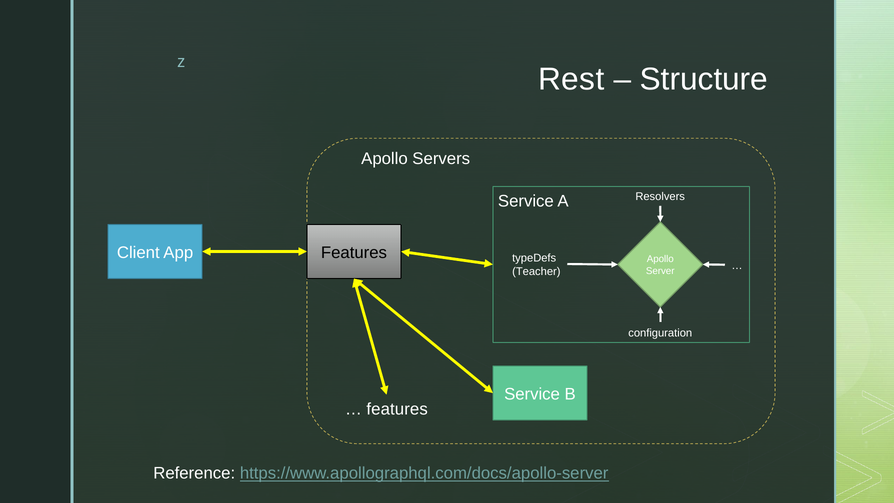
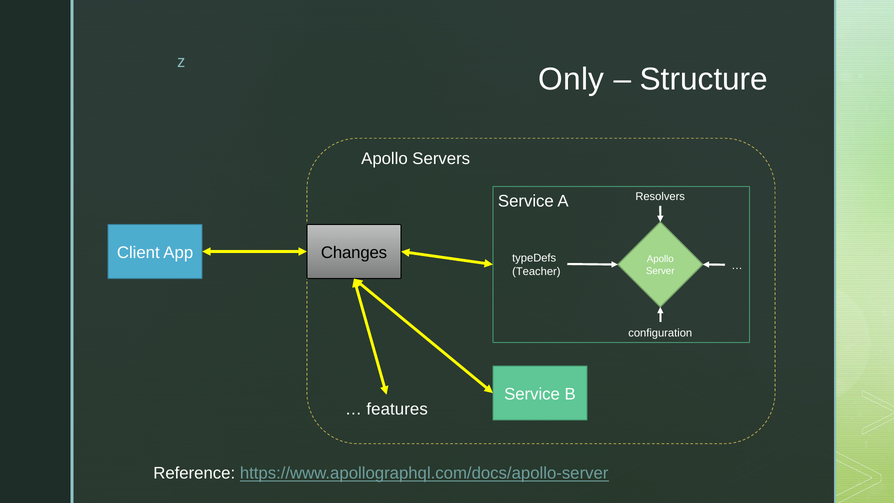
Rest: Rest -> Only
Features at (354, 253): Features -> Changes
